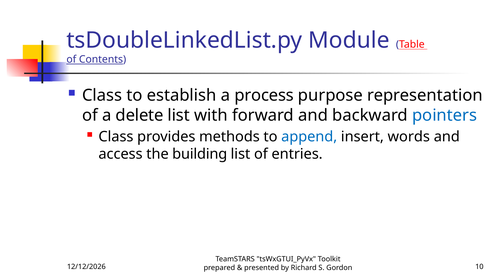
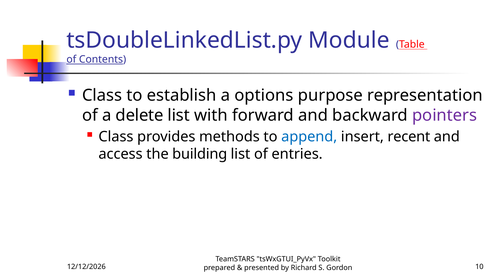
process: process -> options
pointers colour: blue -> purple
words: words -> recent
